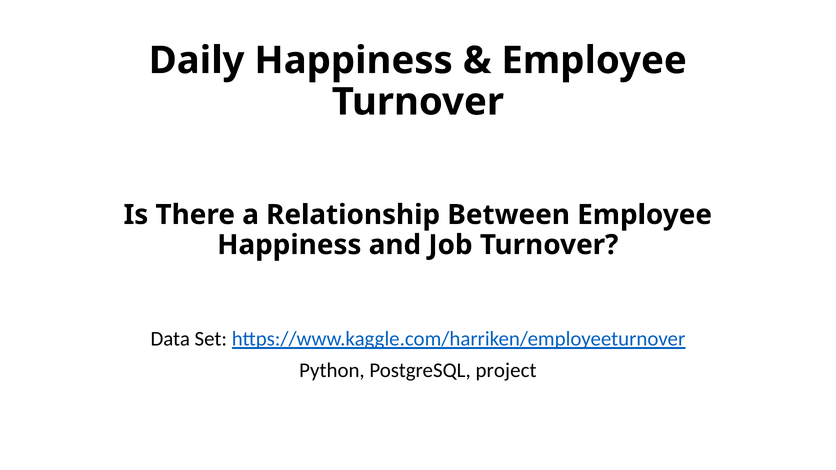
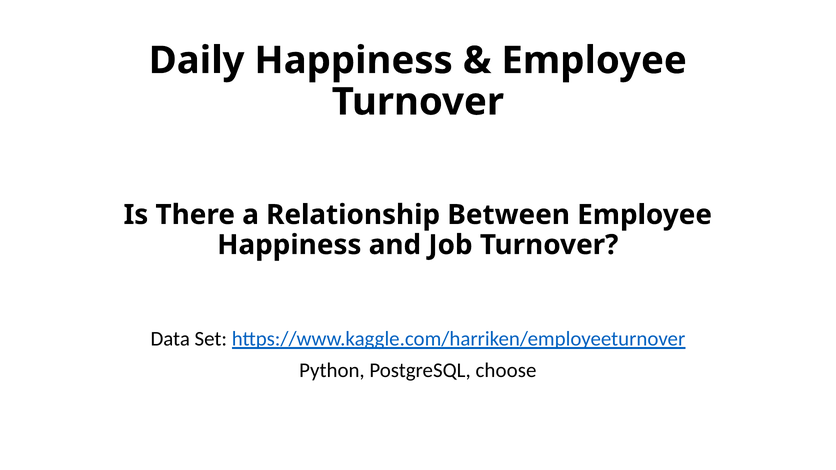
project: project -> choose
